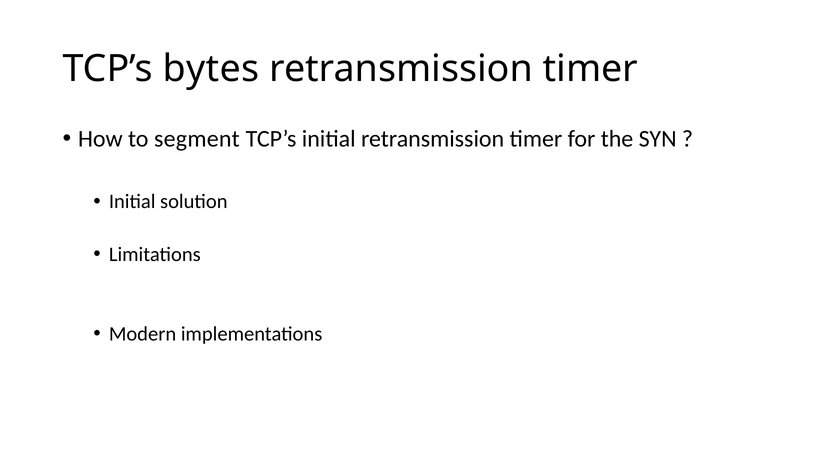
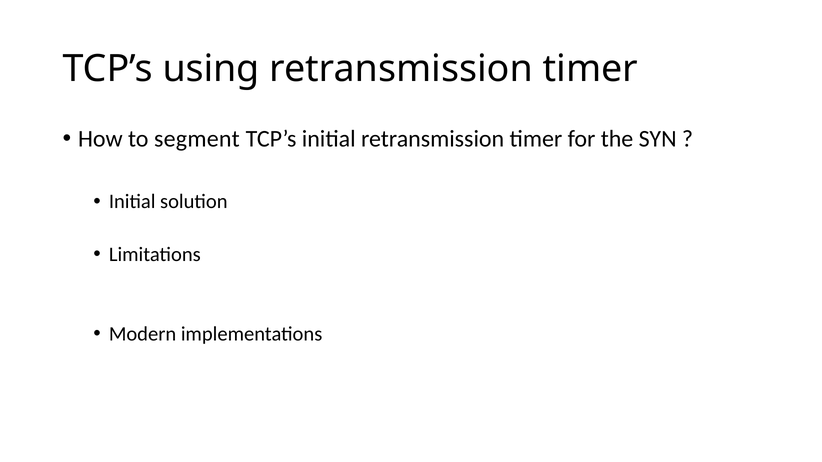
bytes: bytes -> using
